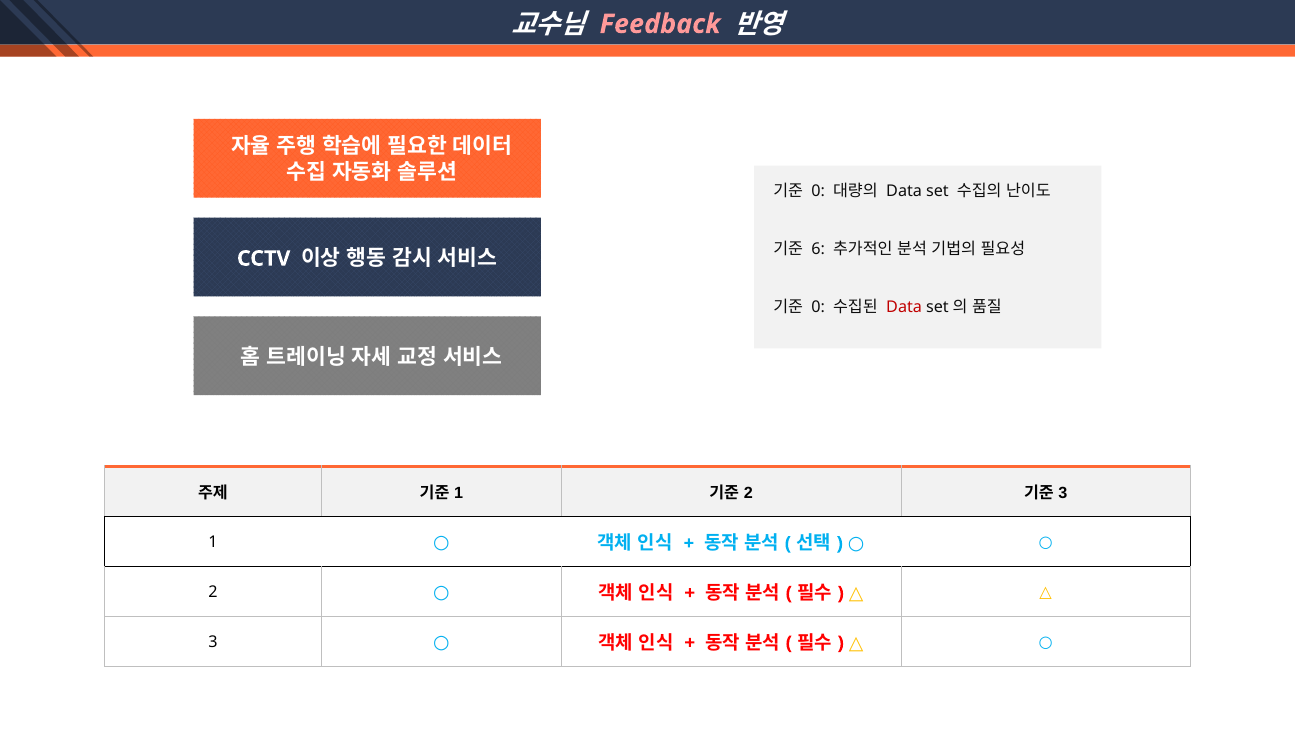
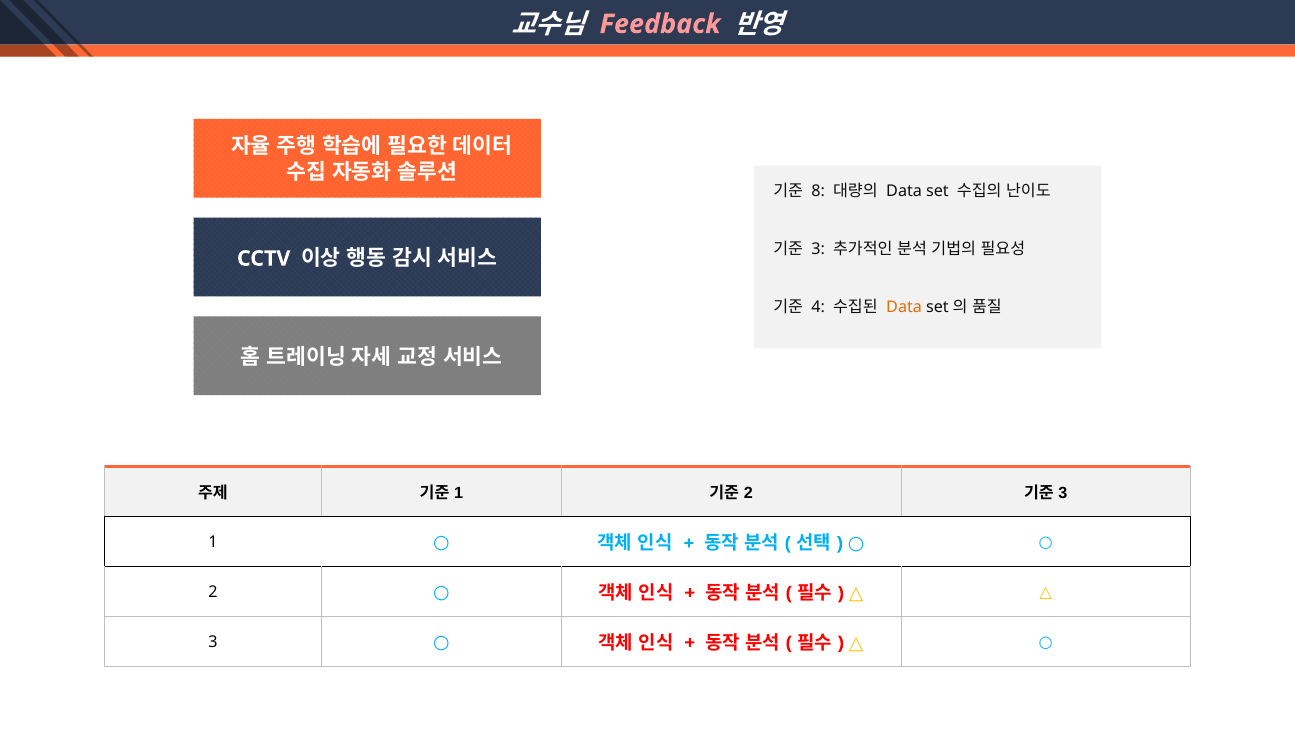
0 at (818, 191): 0 -> 8
6 at (818, 249): 6 -> 3
0 at (818, 307): 0 -> 4
Data at (904, 307) colour: red -> orange
